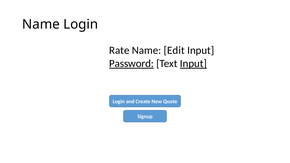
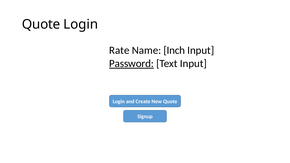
Name at (41, 24): Name -> Quote
Edit: Edit -> Inch
Input at (193, 64) underline: present -> none
